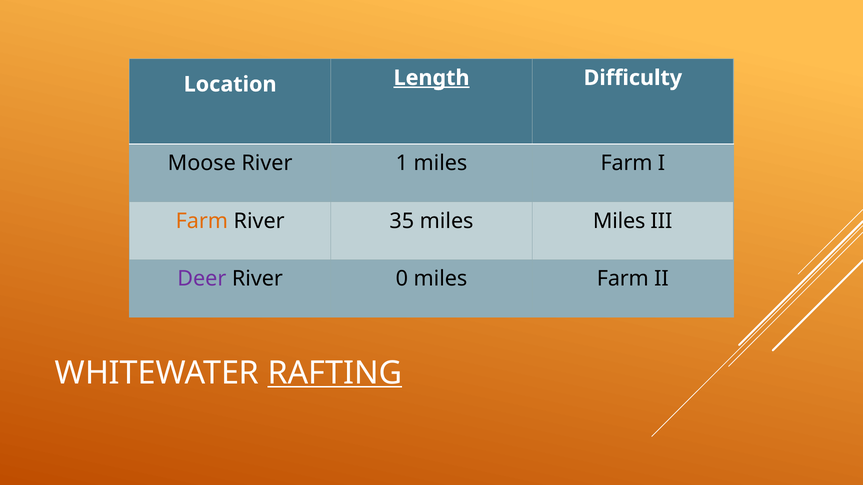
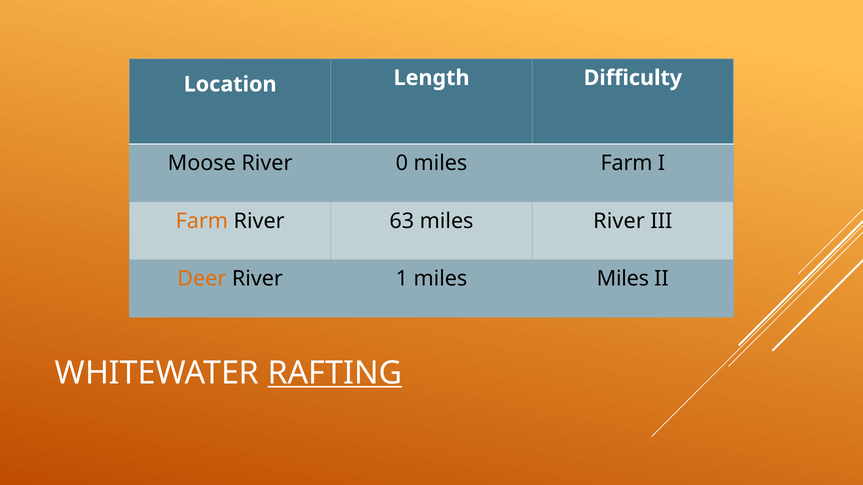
Length underline: present -> none
1: 1 -> 0
35: 35 -> 63
miles Miles: Miles -> River
Deer colour: purple -> orange
0: 0 -> 1
Farm at (623, 279): Farm -> Miles
